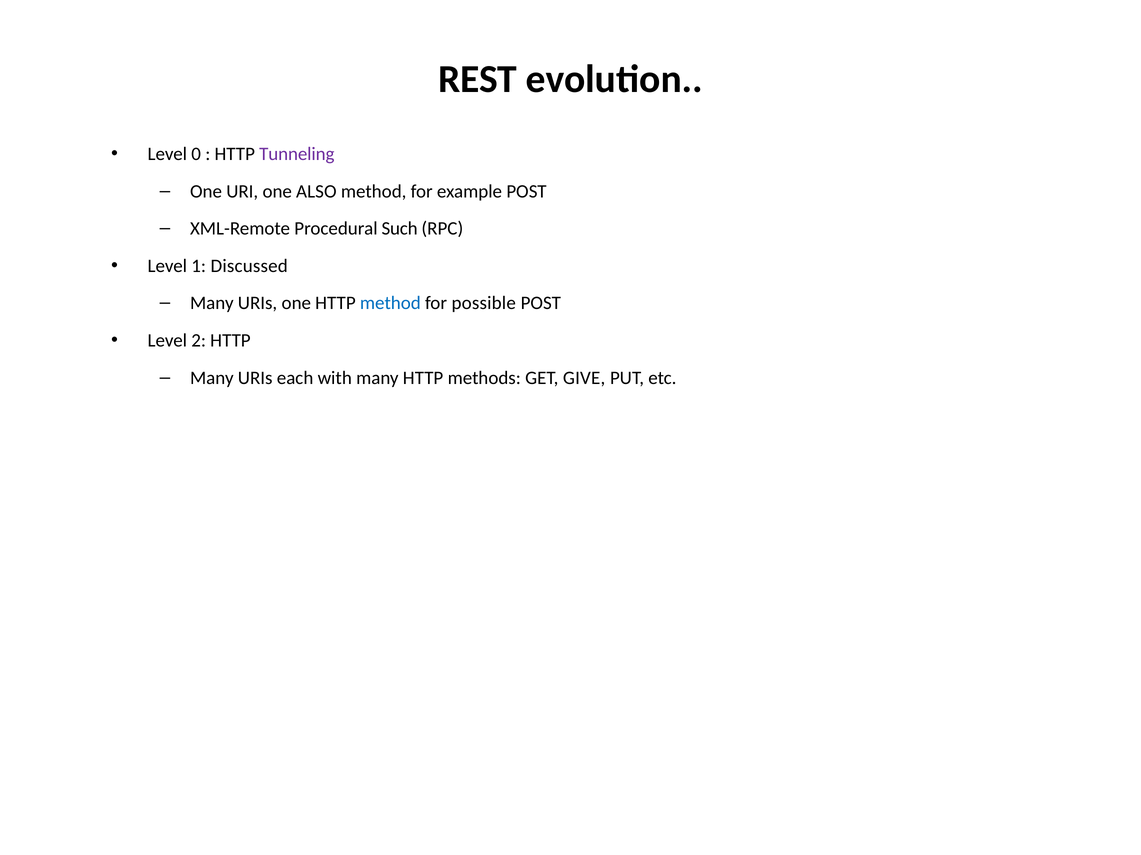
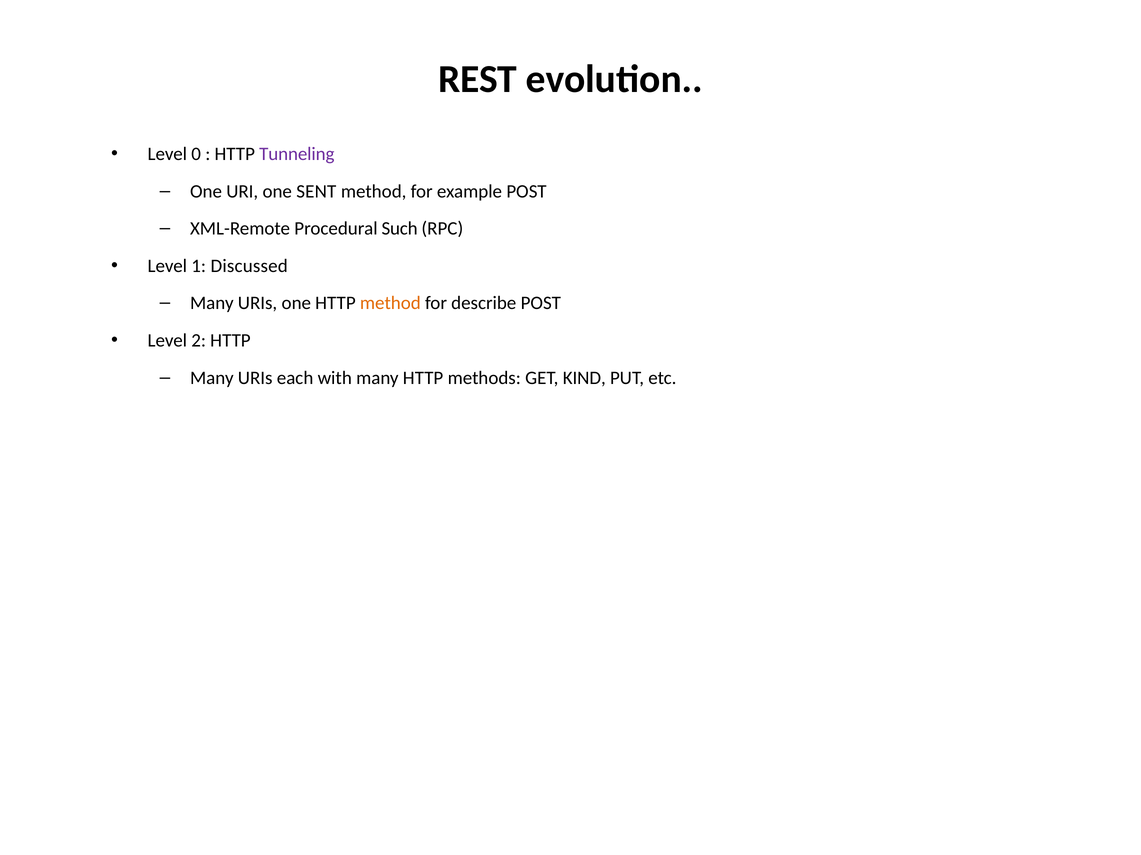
ALSO: ALSO -> SENT
method at (390, 303) colour: blue -> orange
possible: possible -> describe
GIVE: GIVE -> KIND
